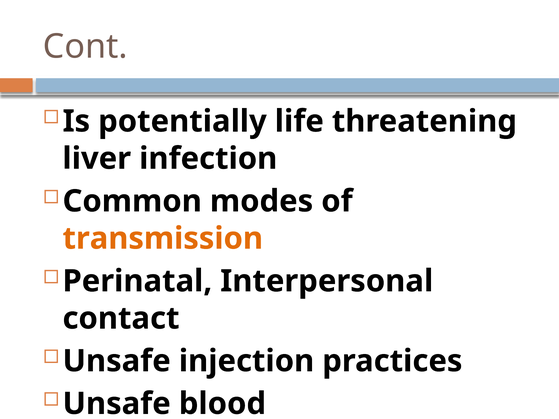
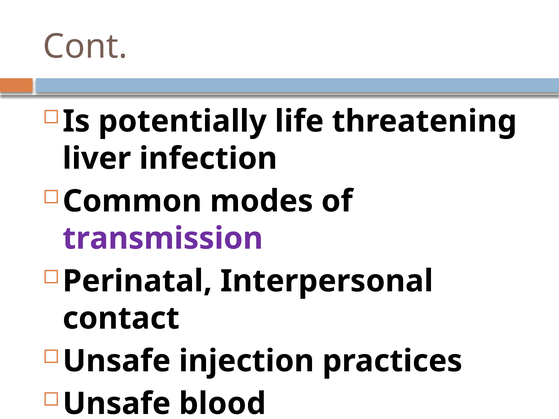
transmission colour: orange -> purple
